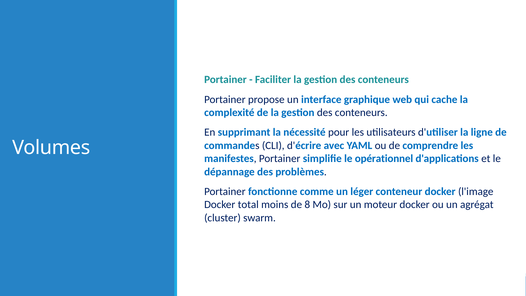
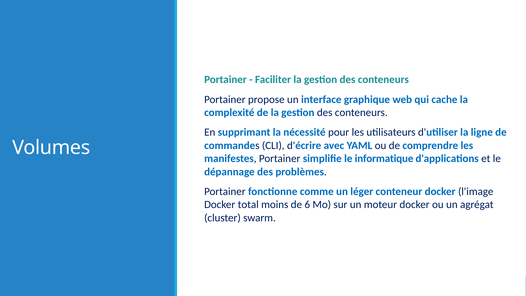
opérationnel: opérationnel -> informatique
8: 8 -> 6
